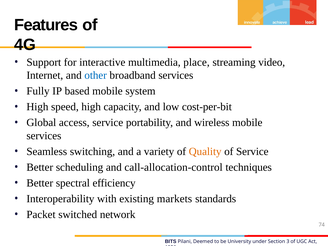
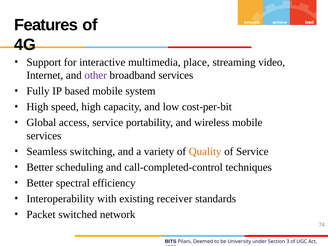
other colour: blue -> purple
call‐allocation‐control: call‐allocation‐control -> call‐completed‐control
markets: markets -> receiver
